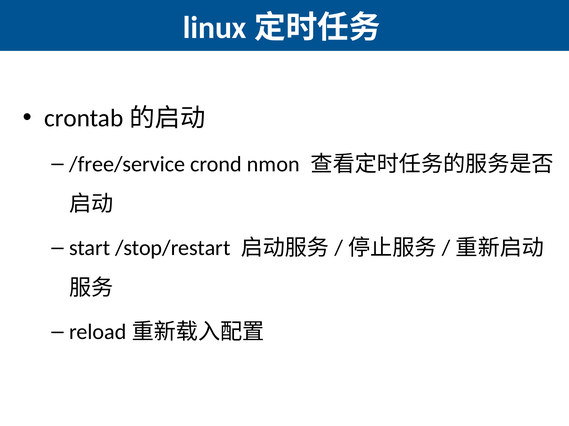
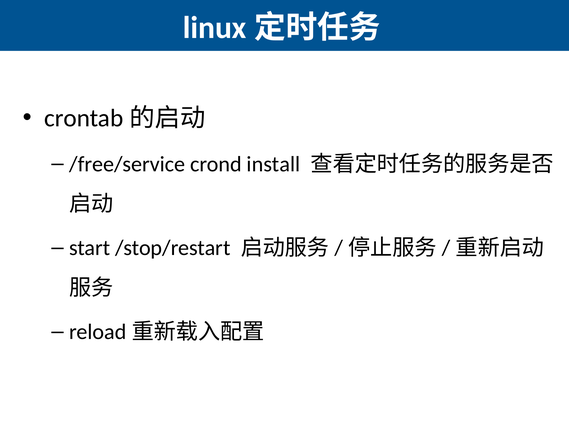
nmon: nmon -> install
